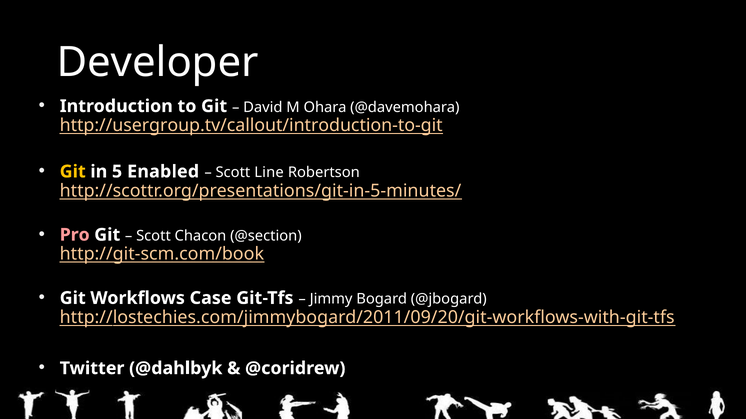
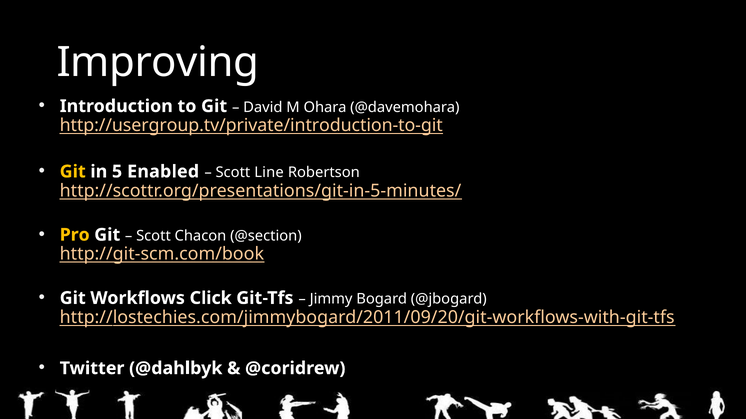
Developer: Developer -> Improving
http://usergroup.tv/callout/introduction-to-git: http://usergroup.tv/callout/introduction-to-git -> http://usergroup.tv/private/introduction-to-git
Pro colour: pink -> yellow
Case: Case -> Click
